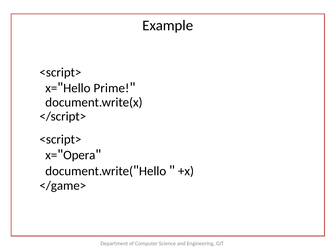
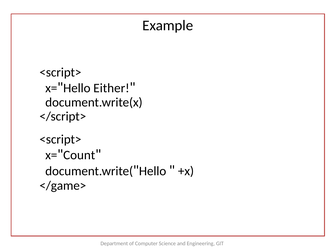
Prime: Prime -> Either
Opera: Opera -> Count
